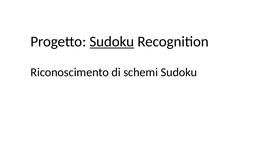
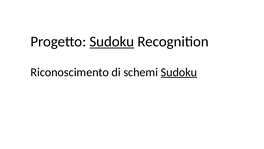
Sudoku at (179, 72) underline: none -> present
